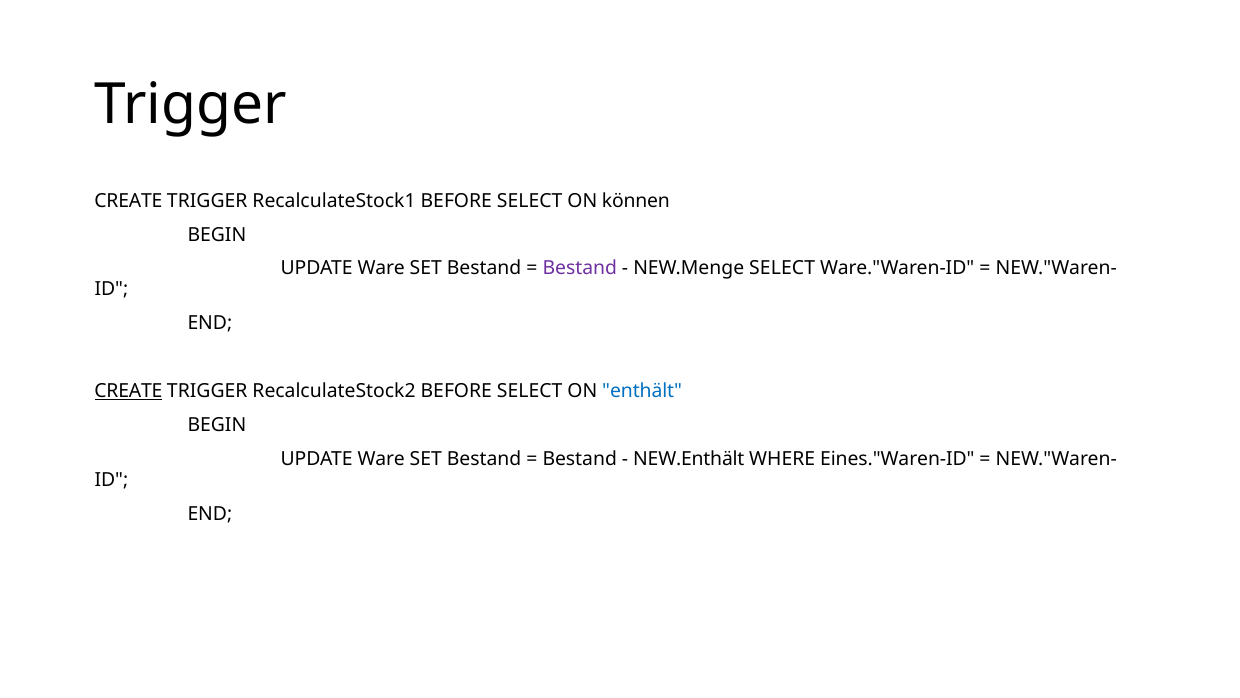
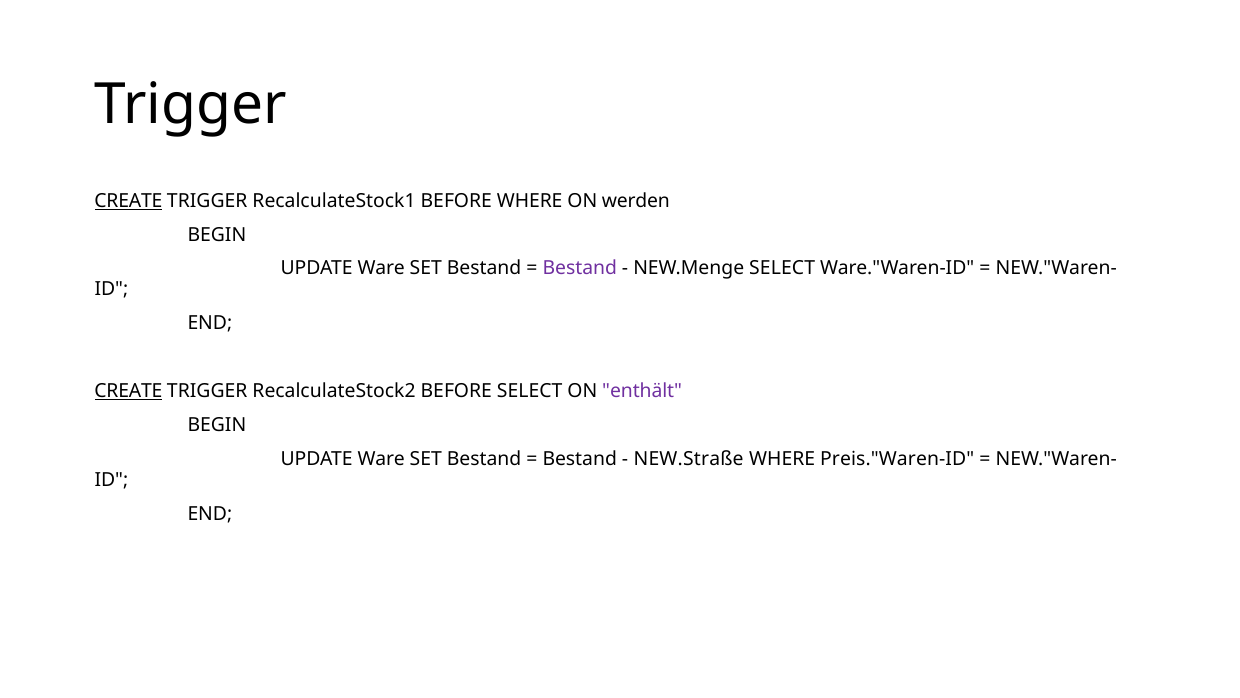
CREATE at (128, 201) underline: none -> present
RecalculateStock1 BEFORE SELECT: SELECT -> WHERE
können: können -> werden
enthält colour: blue -> purple
NEW.Enthält: NEW.Enthält -> NEW.Straße
Eines."Waren-ID: Eines."Waren-ID -> Preis."Waren-ID
